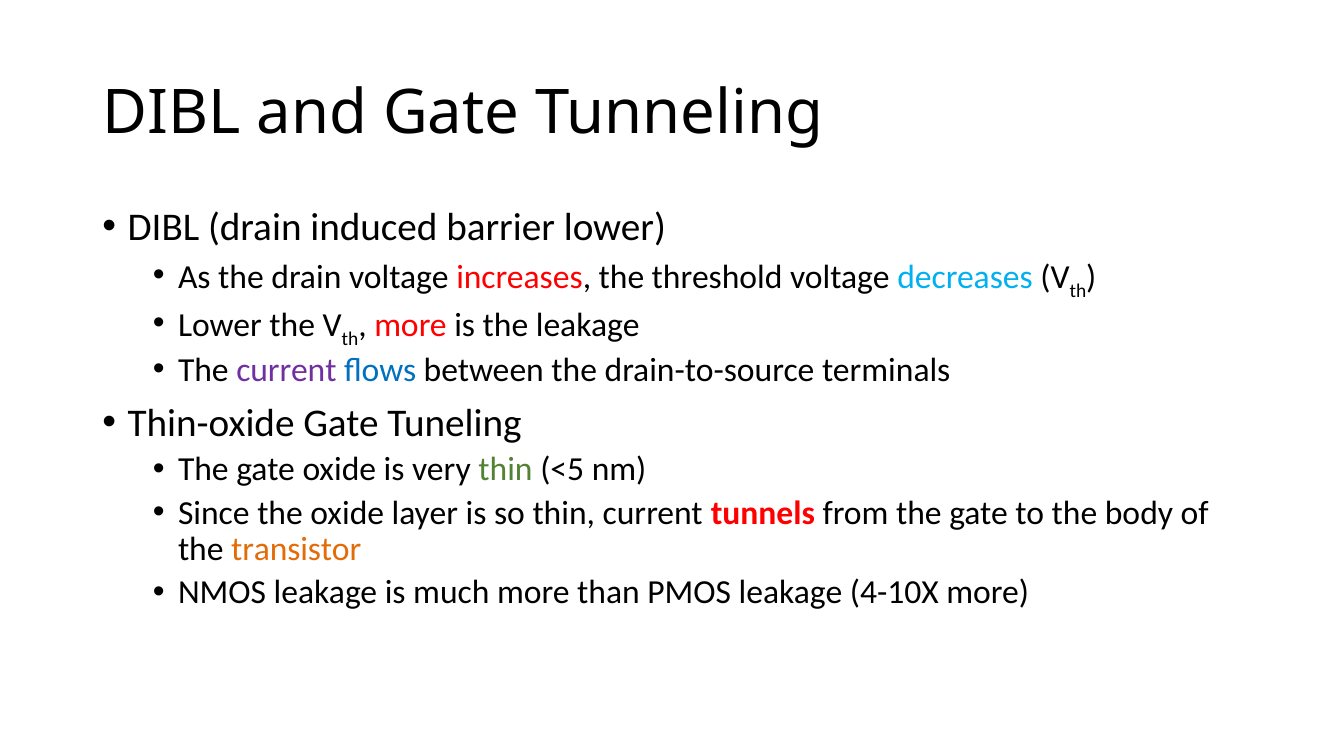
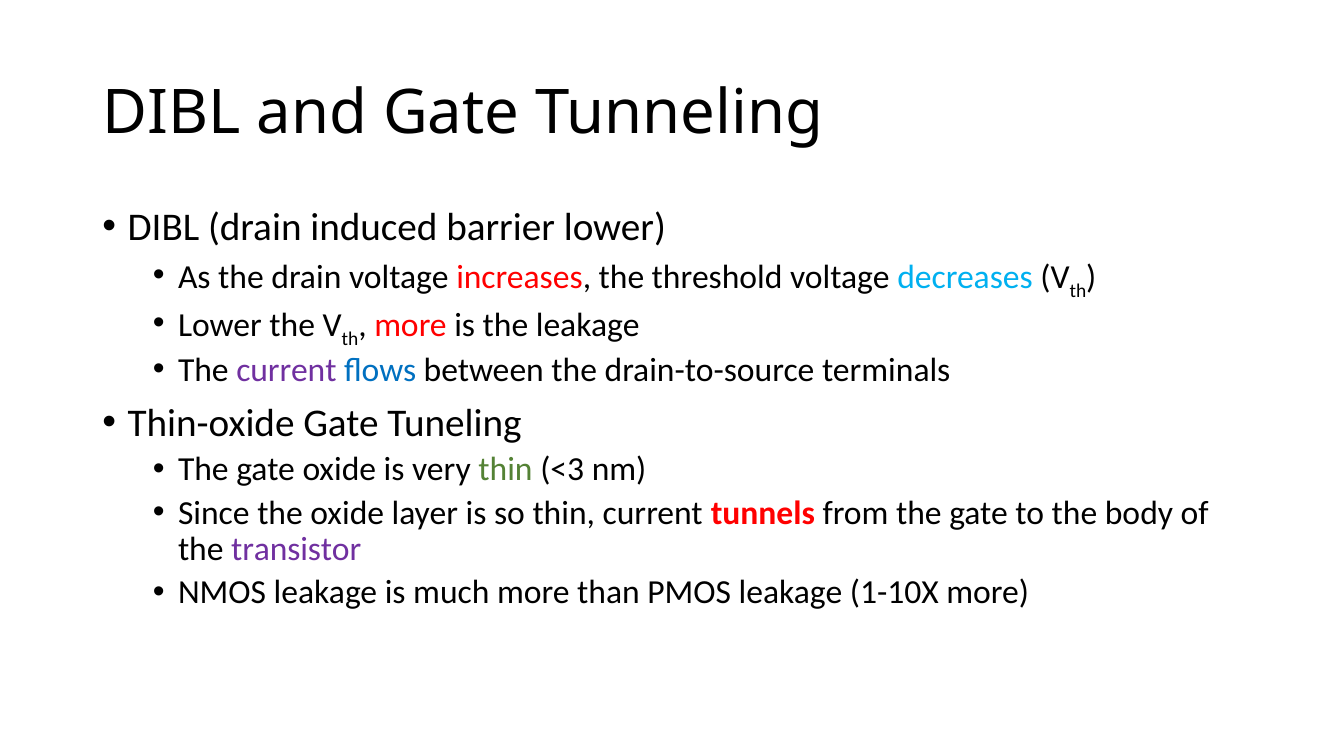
<5: <5 -> <3
transistor colour: orange -> purple
4-10X: 4-10X -> 1-10X
